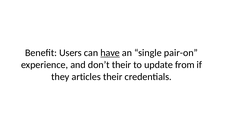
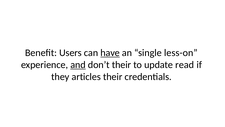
pair-on: pair-on -> less-on
and underline: none -> present
from: from -> read
